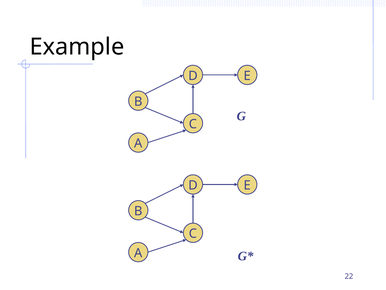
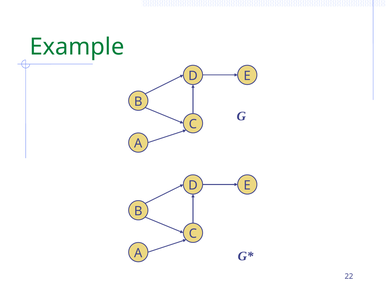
Example colour: black -> green
